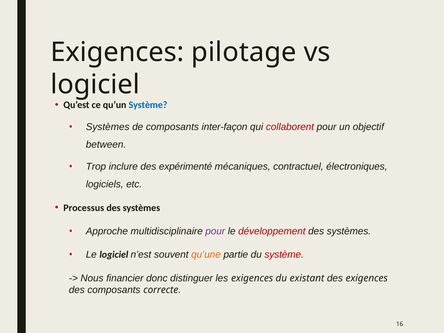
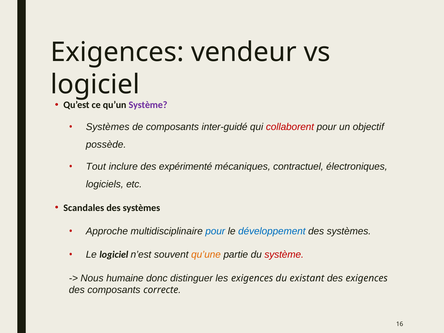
pilotage: pilotage -> vendeur
Système at (148, 105) colour: blue -> purple
inter-façon: inter-façon -> inter-guidé
between: between -> possède
Trop: Trop -> Tout
Processus: Processus -> Scandales
pour at (215, 231) colour: purple -> blue
développement colour: red -> blue
financier: financier -> humaine
